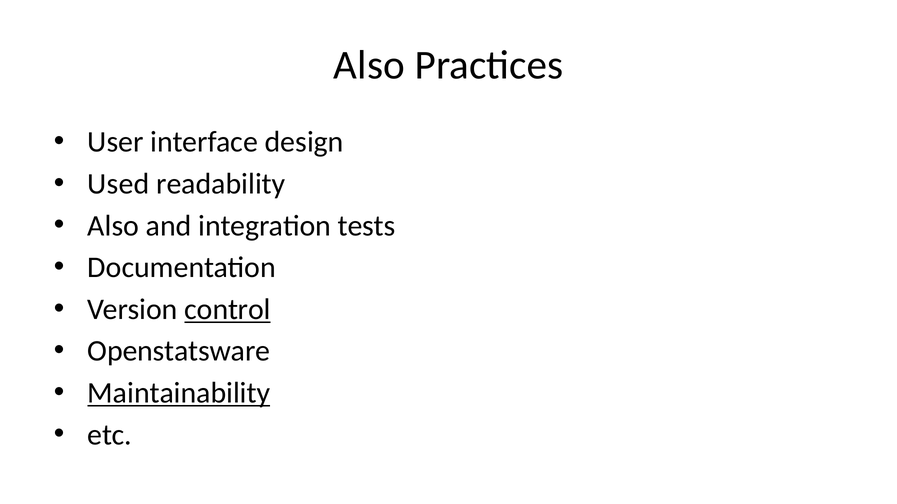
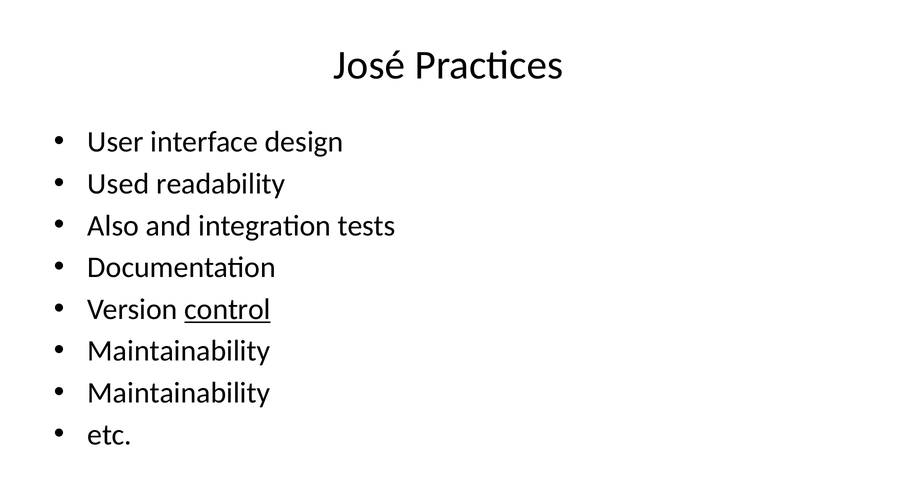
Also at (369, 65): Also -> José
Openstatsware at (179, 352): Openstatsware -> Maintainability
Maintainability at (179, 393) underline: present -> none
